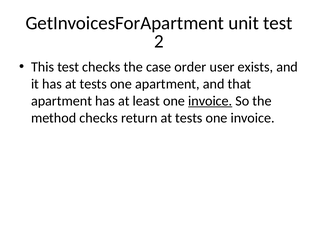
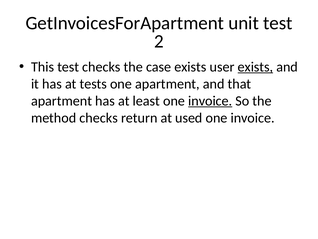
case order: order -> exists
exists at (255, 67) underline: none -> present
return at tests: tests -> used
